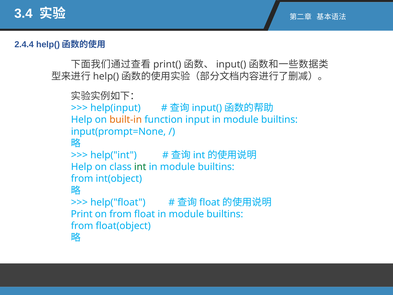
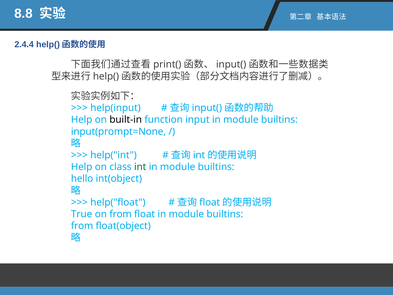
3.4: 3.4 -> 8.8
built-in colour: orange -> black
from at (82, 179): from -> hello
Print: Print -> True
